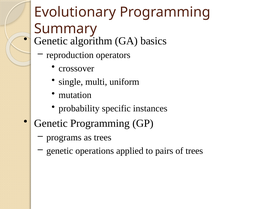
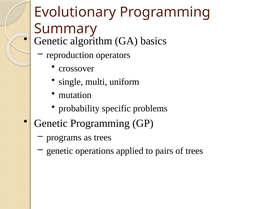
instances: instances -> problems
